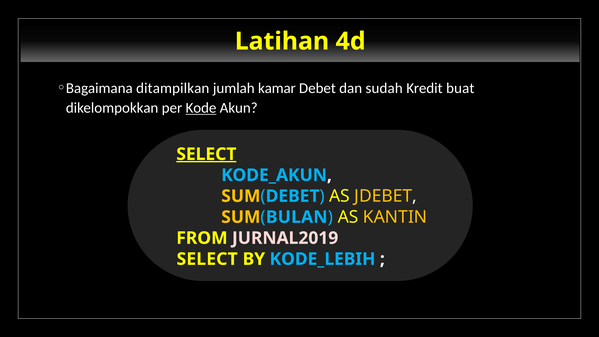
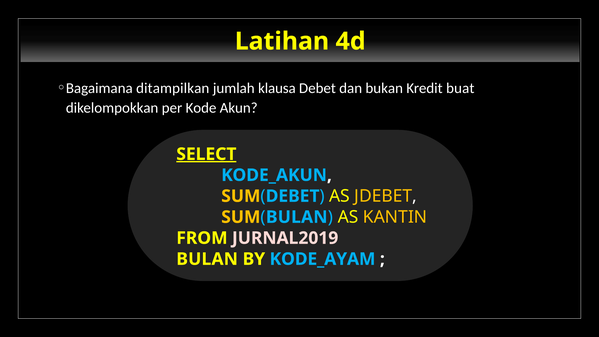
kamar: kamar -> klausa
sudah: sudah -> bukan
Kode underline: present -> none
SELECT at (207, 259): SELECT -> BULAN
KODE_LEBIH: KODE_LEBIH -> KODE_AYAM
